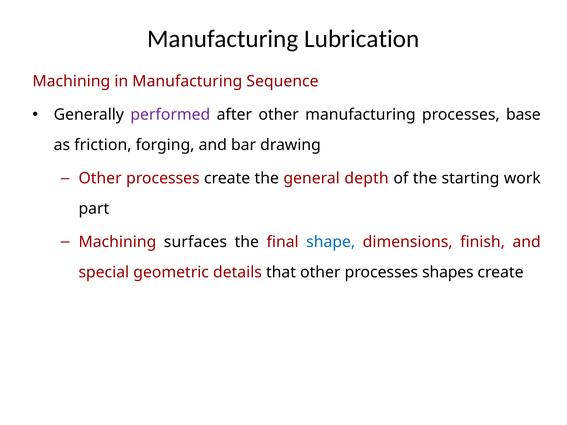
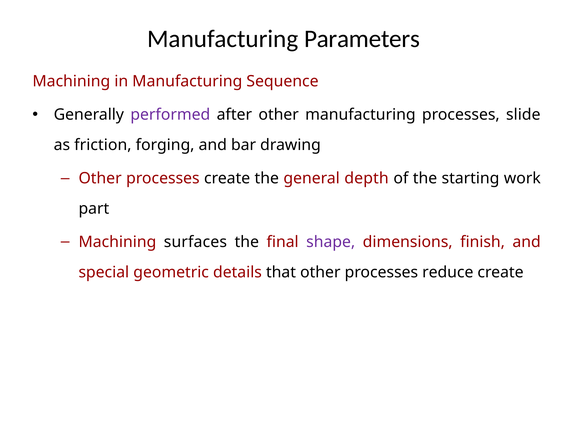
Lubrication: Lubrication -> Parameters
base: base -> slide
shape colour: blue -> purple
shapes: shapes -> reduce
